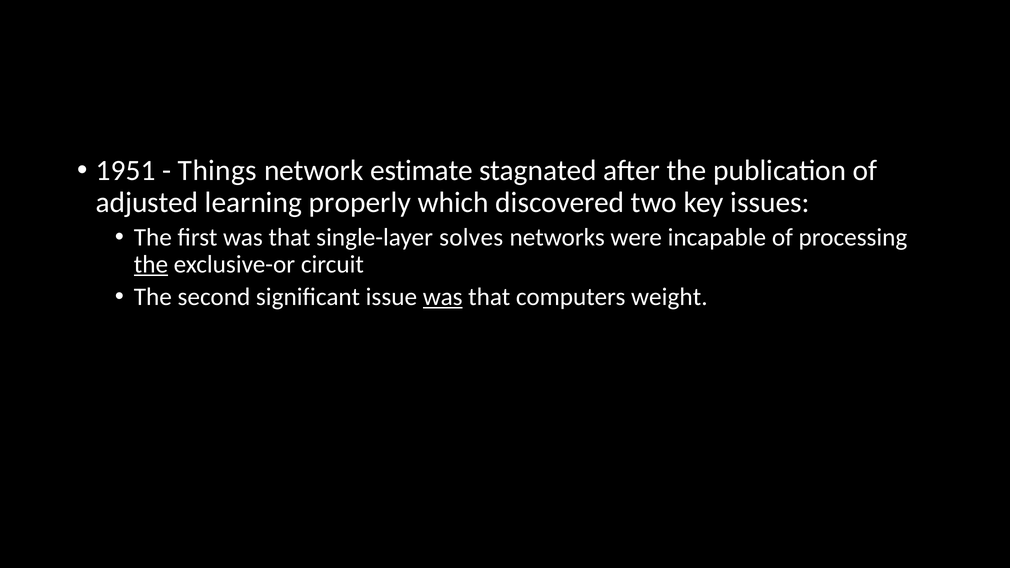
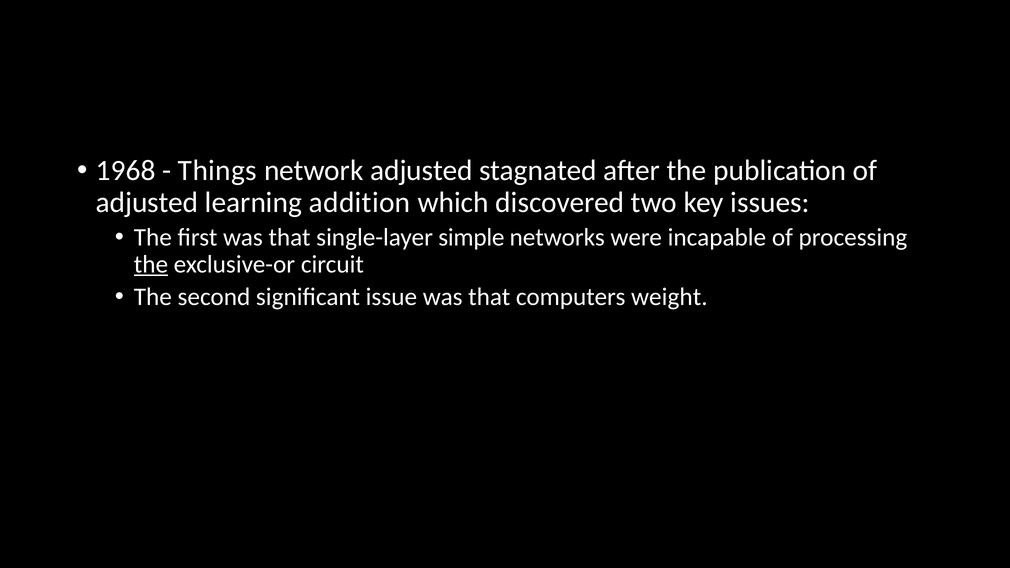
1951: 1951 -> 1968
network estimate: estimate -> adjusted
properly: properly -> addition
solves: solves -> simple
was at (443, 297) underline: present -> none
